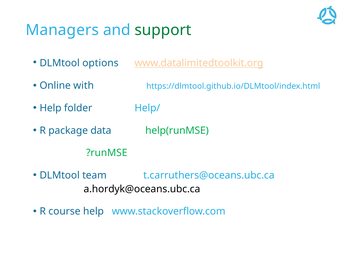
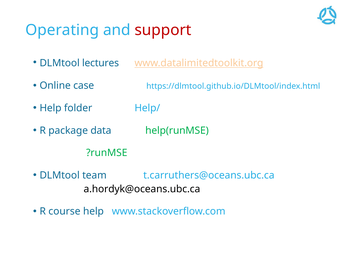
Managers: Managers -> Operating
support colour: green -> red
options: options -> lectures
with: with -> case
